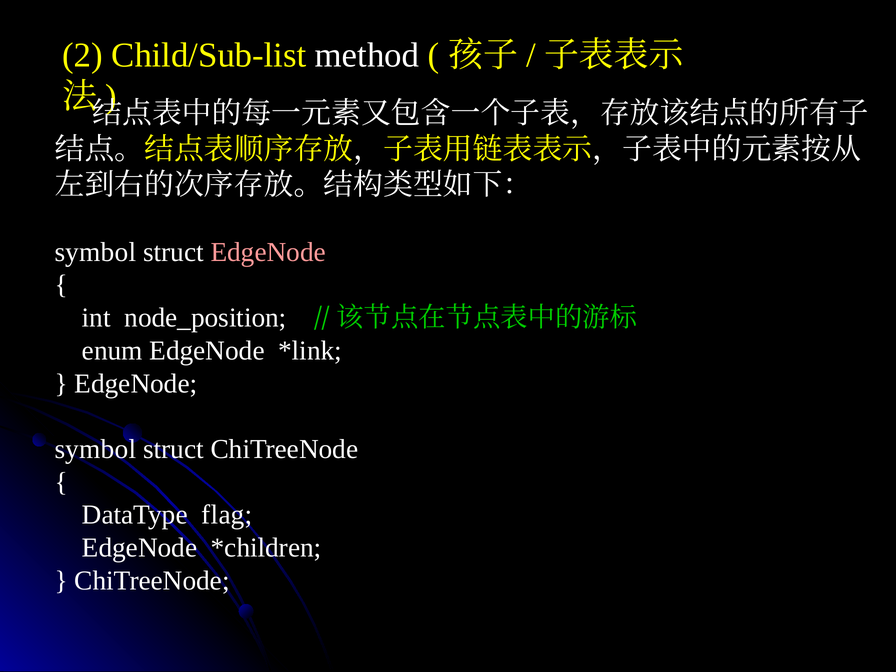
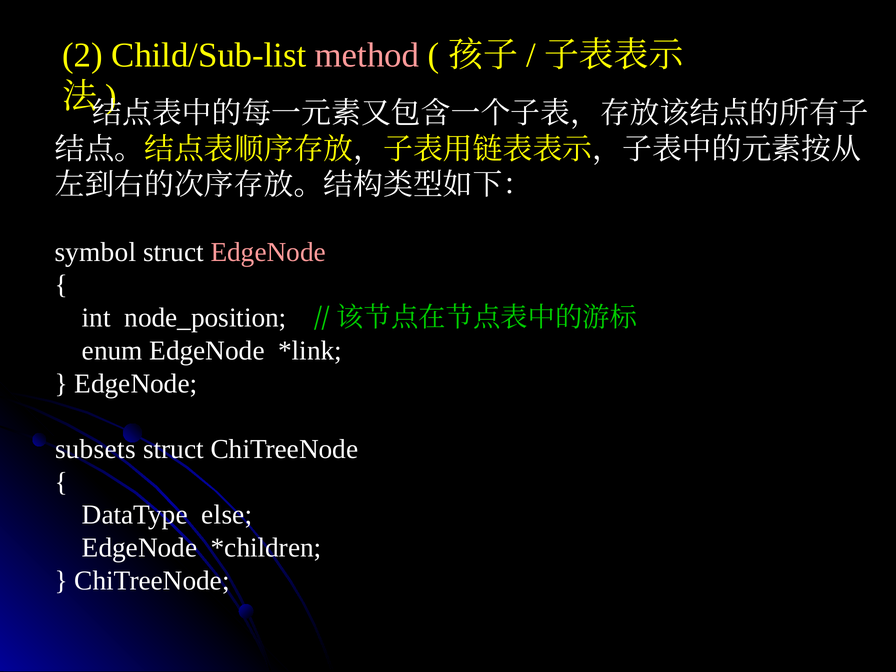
method colour: white -> pink
symbol at (95, 449): symbol -> subsets
flag: flag -> else
